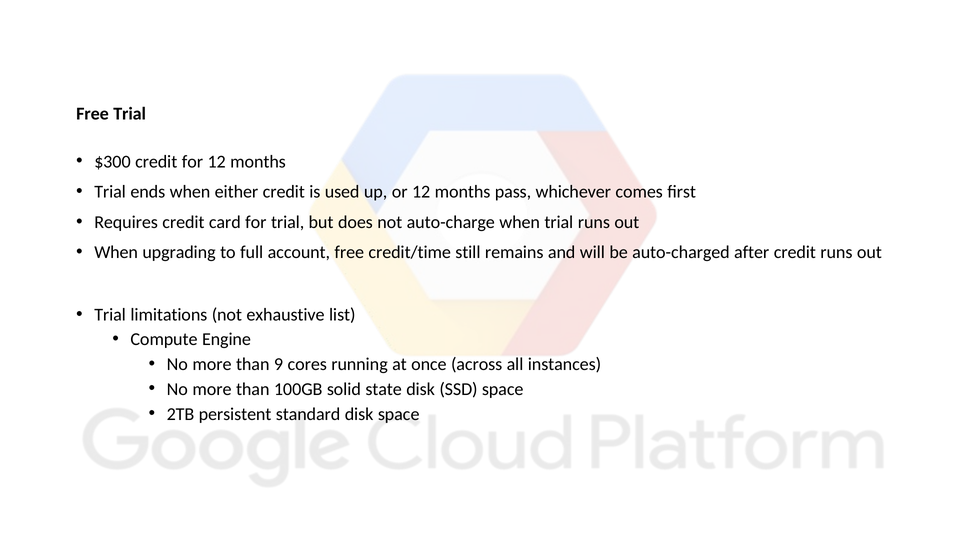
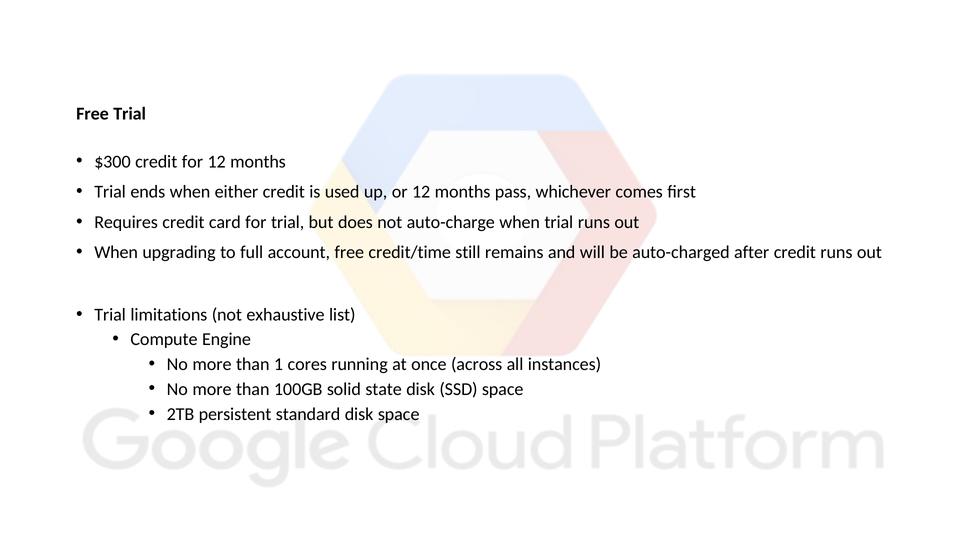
9: 9 -> 1
